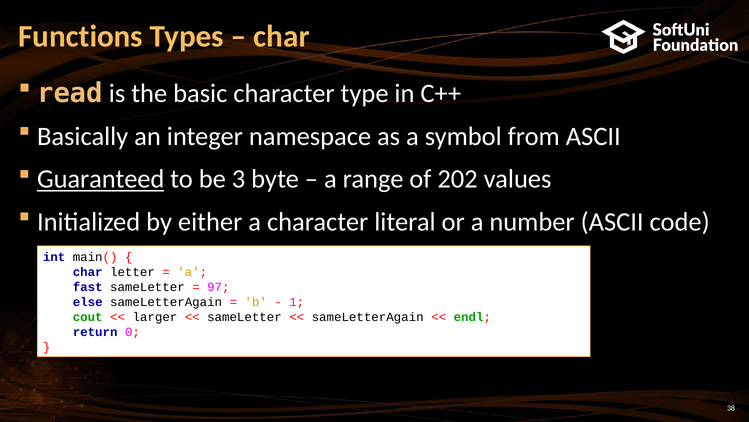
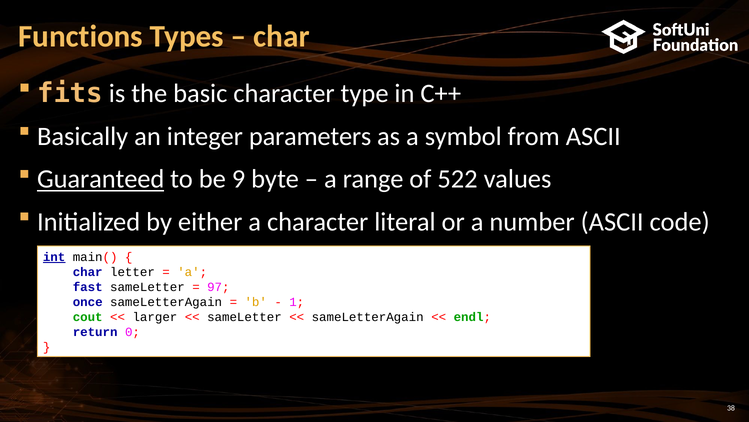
read: read -> fits
namespace: namespace -> parameters
3: 3 -> 9
202: 202 -> 522
int underline: none -> present
else: else -> once
